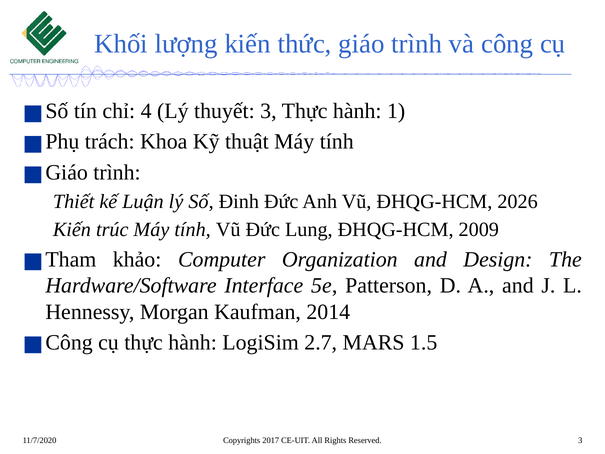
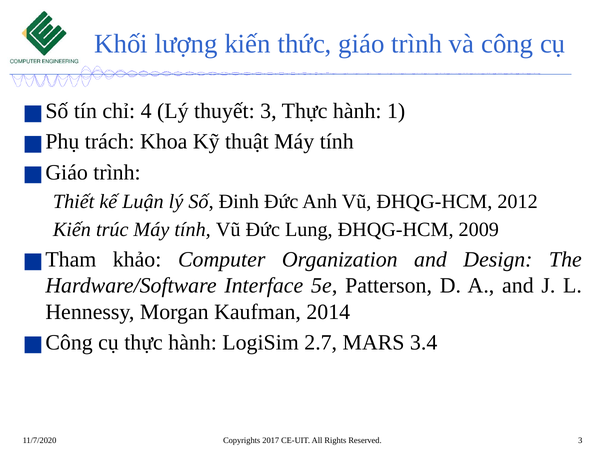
2026: 2026 -> 2012
1.5: 1.5 -> 3.4
